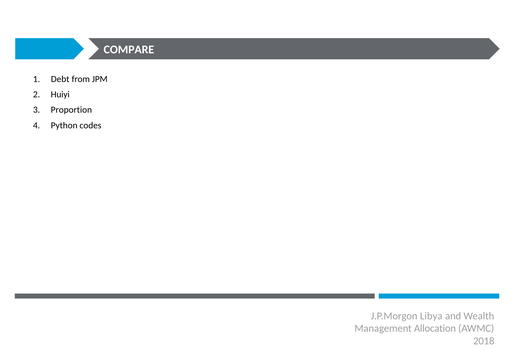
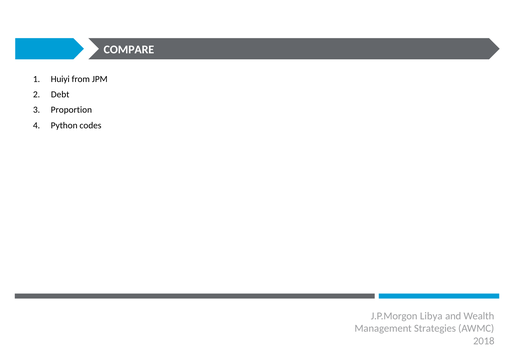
Debt: Debt -> Huiyi
Huiyi: Huiyi -> Debt
Allocation: Allocation -> Strategies
